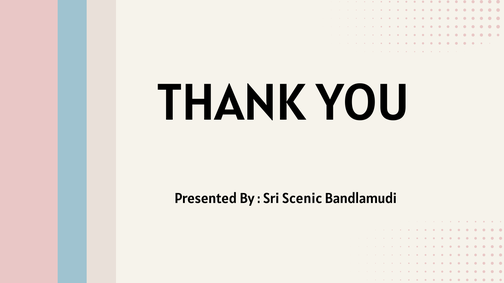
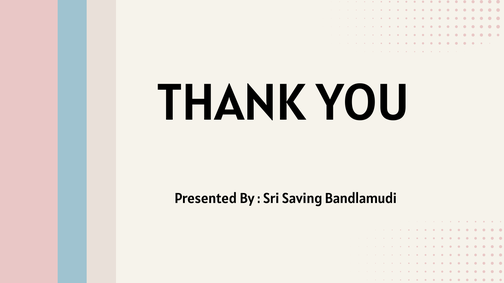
Scenic: Scenic -> Saving
